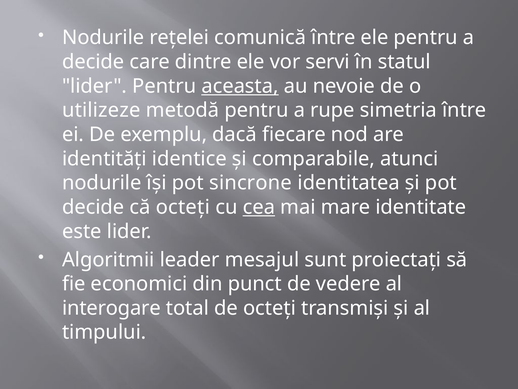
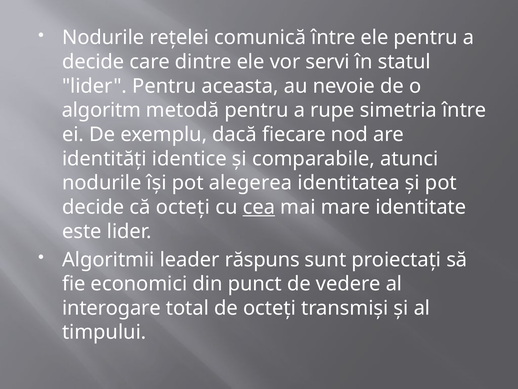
aceasta underline: present -> none
utilizeze: utilizeze -> algoritm
sincrone: sincrone -> alegerea
mesajul: mesajul -> răspuns
